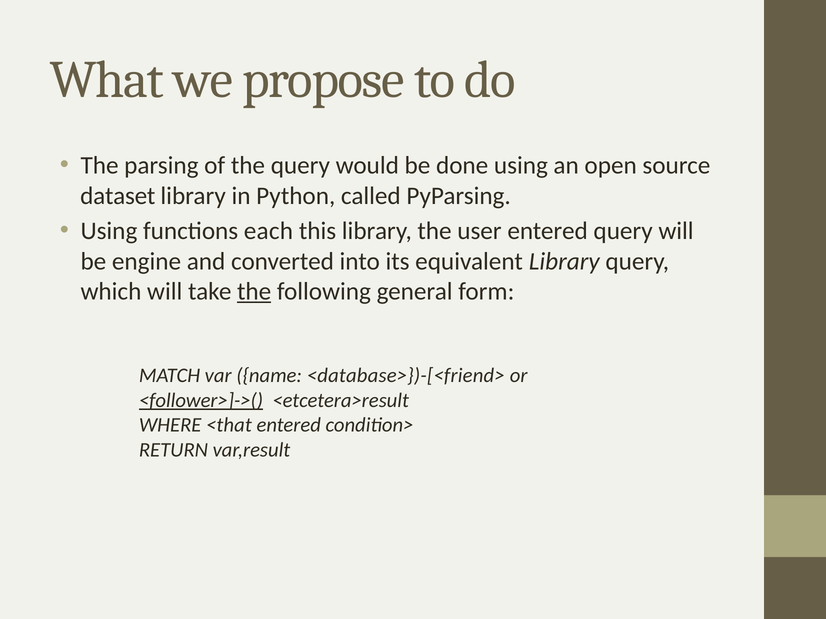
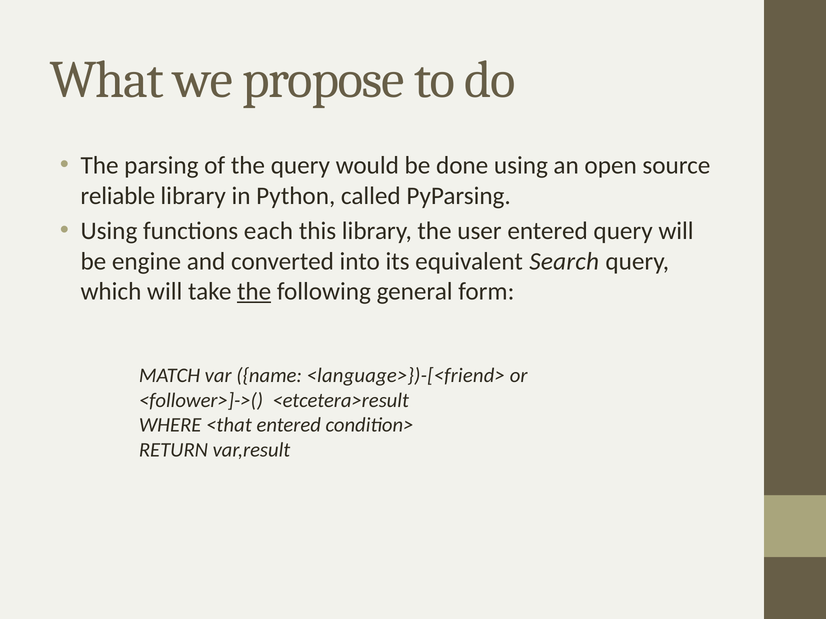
dataset: dataset -> reliable
equivalent Library: Library -> Search
<database>})-[<friend>: <database>})-[<friend> -> <language>})-[<friend>
<follower>]->( underline: present -> none
